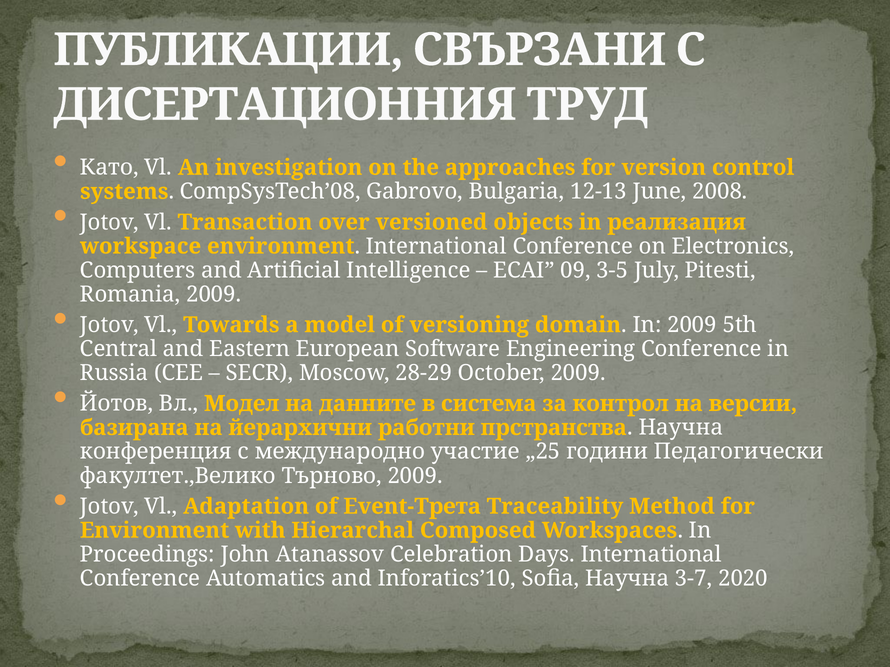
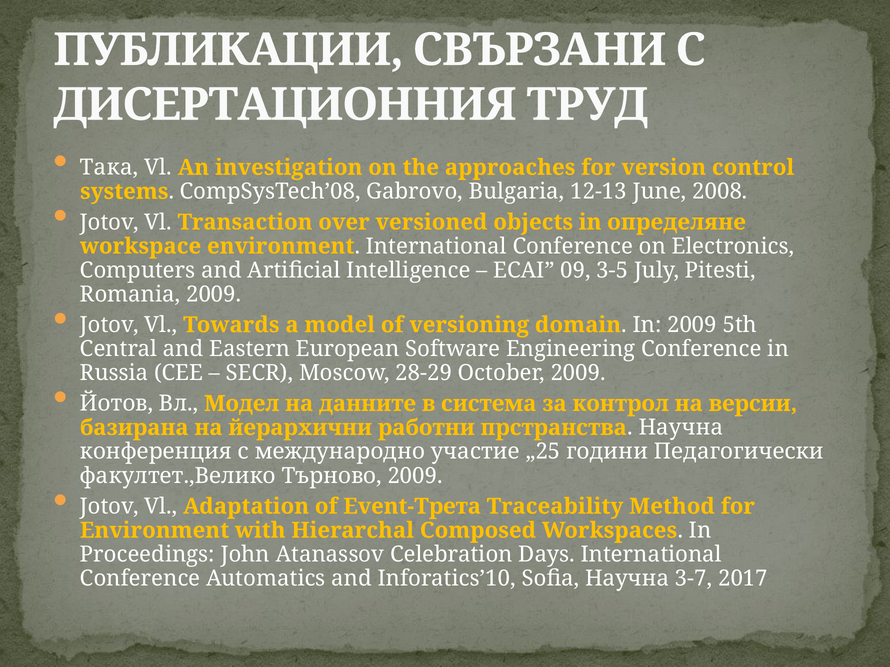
Като: Като -> Така
реализация: реализация -> определяне
2020: 2020 -> 2017
